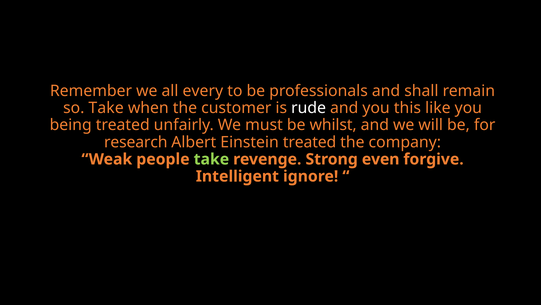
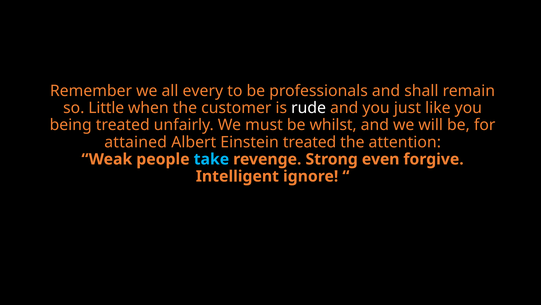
so Take: Take -> Little
this: this -> just
research: research -> attained
company: company -> attention
take at (211, 159) colour: light green -> light blue
